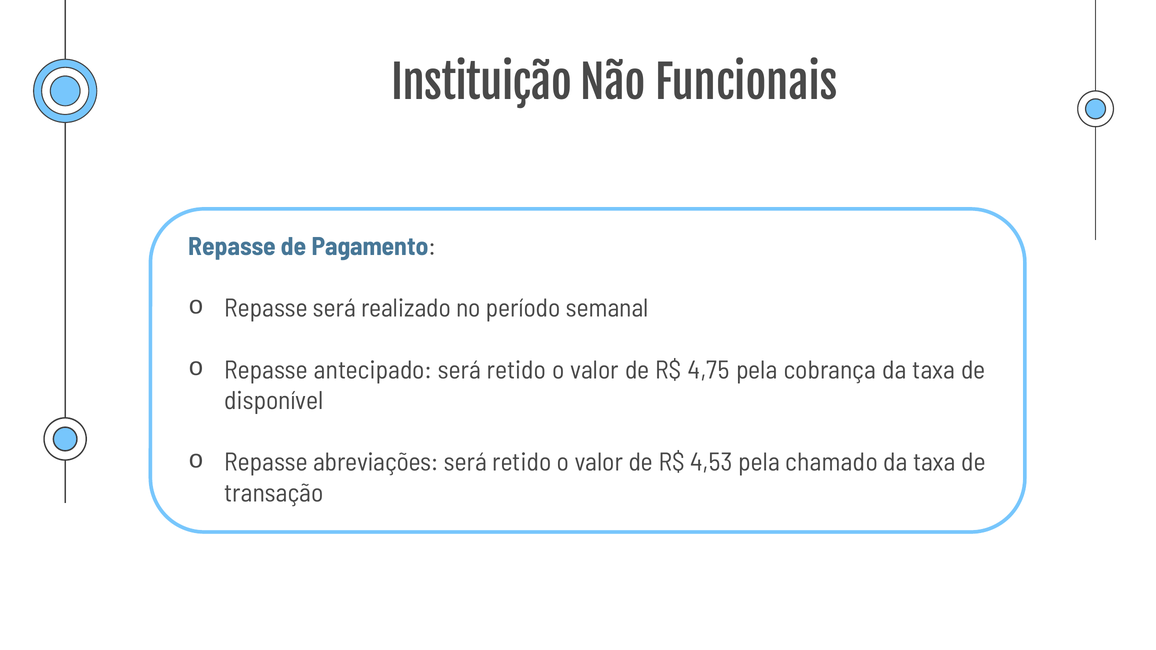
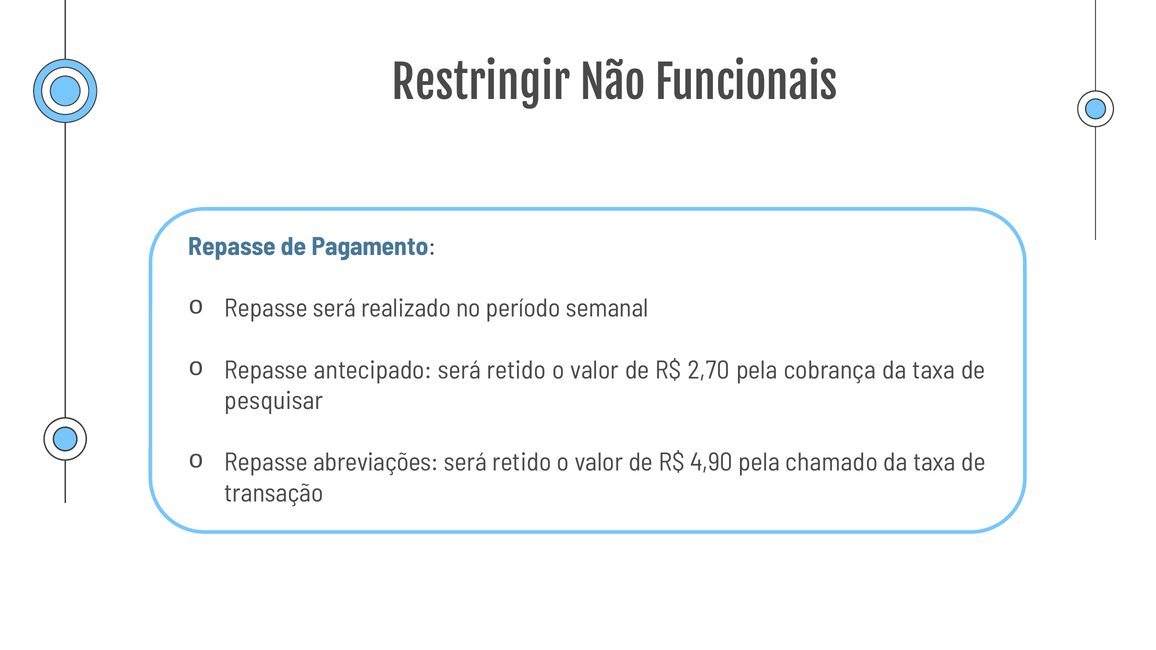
Instituição: Instituição -> Restringir
4,75: 4,75 -> 2,70
disponível: disponível -> pesquisar
4,53: 4,53 -> 4,90
